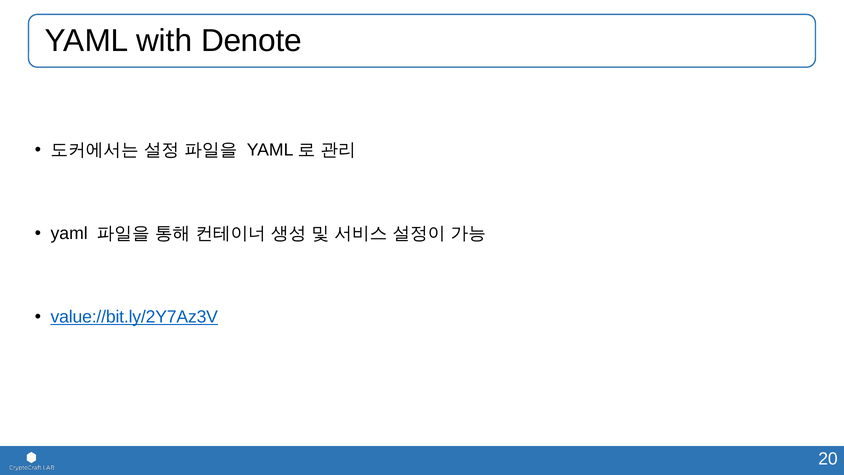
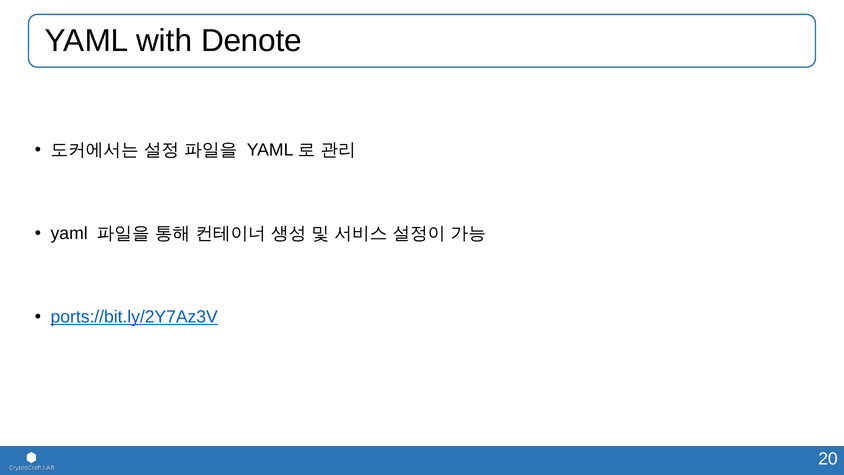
value://bit.ly/2Y7Az3V: value://bit.ly/2Y7Az3V -> ports://bit.ly/2Y7Az3V
